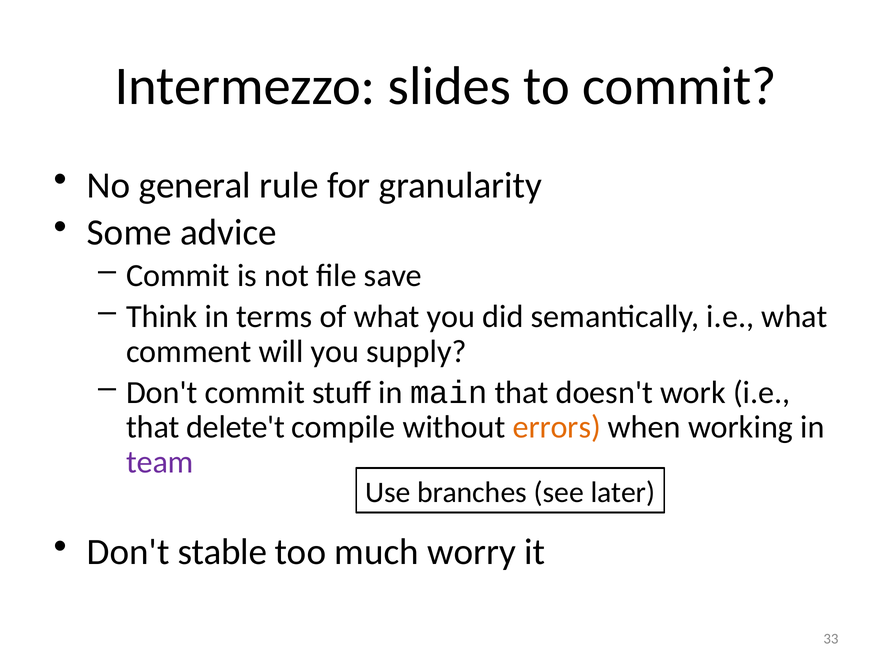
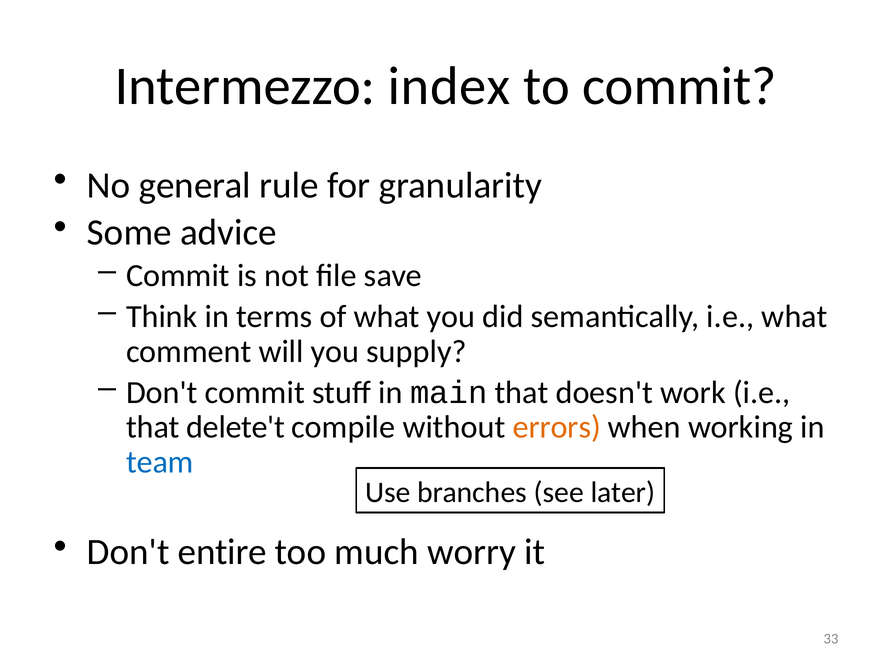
slides: slides -> index
team colour: purple -> blue
stable: stable -> entire
